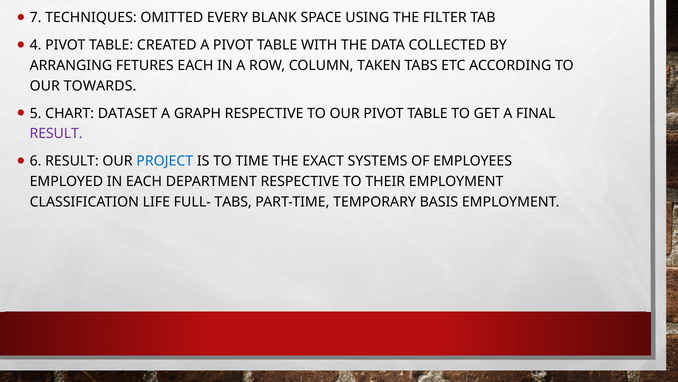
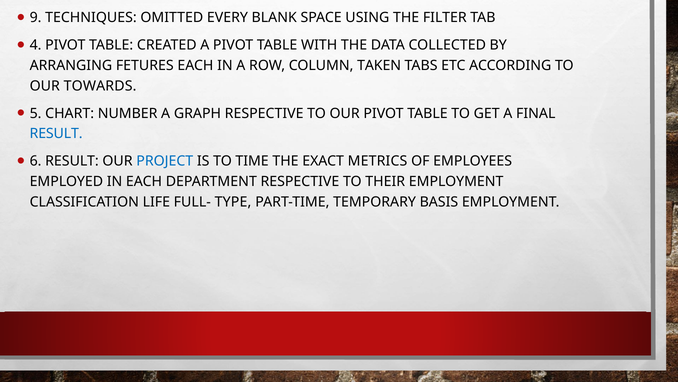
7: 7 -> 9
DATASET: DATASET -> NUMBER
RESULT at (56, 134) colour: purple -> blue
SYSTEMS: SYSTEMS -> METRICS
FULL- TABS: TABS -> TYPE
